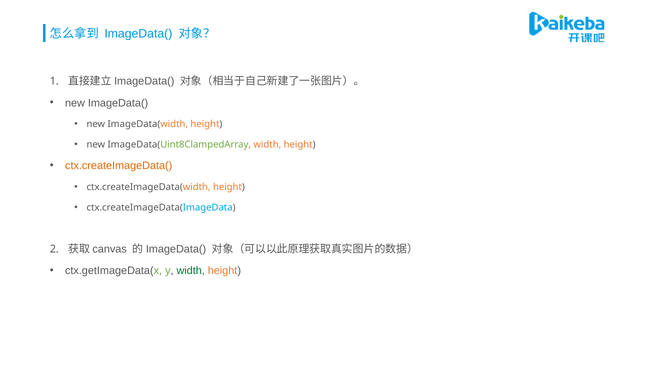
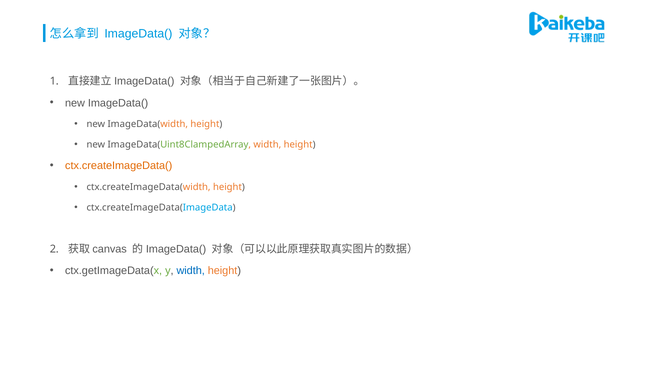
width at (191, 271) colour: green -> blue
